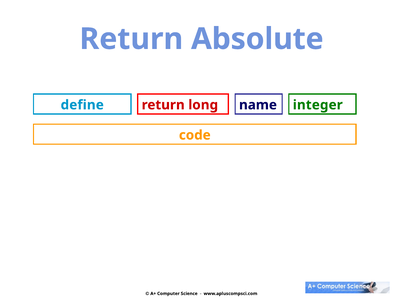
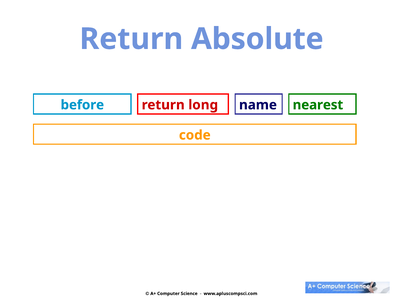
define: define -> before
integer: integer -> nearest
